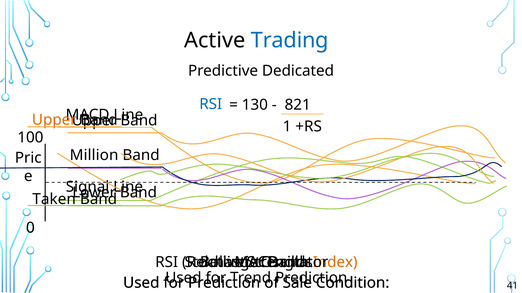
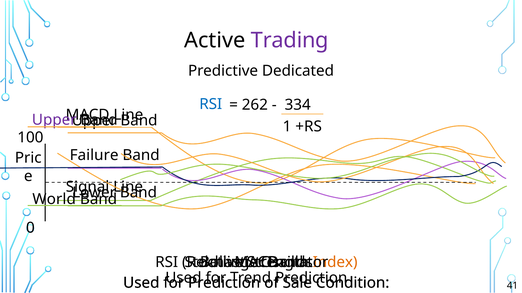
Trading colour: blue -> purple
130: 130 -> 262
821: 821 -> 334
Upper at (54, 120) colour: orange -> purple
Million: Million -> Failure
Taken: Taken -> World
